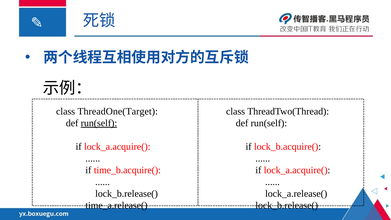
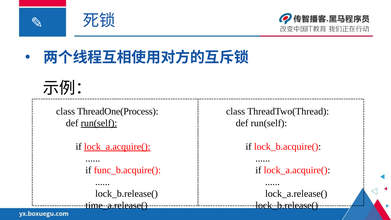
ThreadOne(Target: ThreadOne(Target -> ThreadOne(Process
lock_a.acquire( at (117, 147) underline: none -> present
time_b.acquire(: time_b.acquire( -> func_b.acquire(
